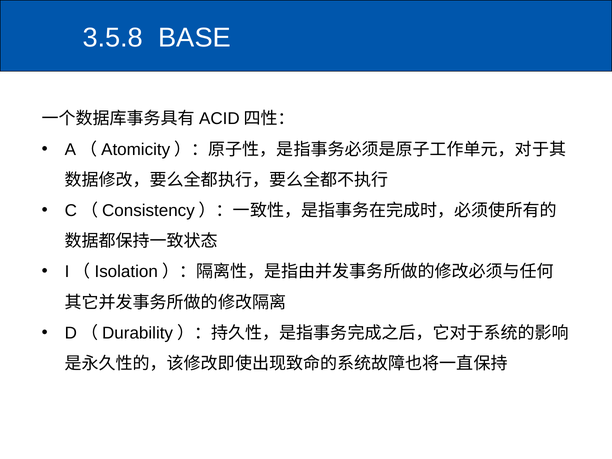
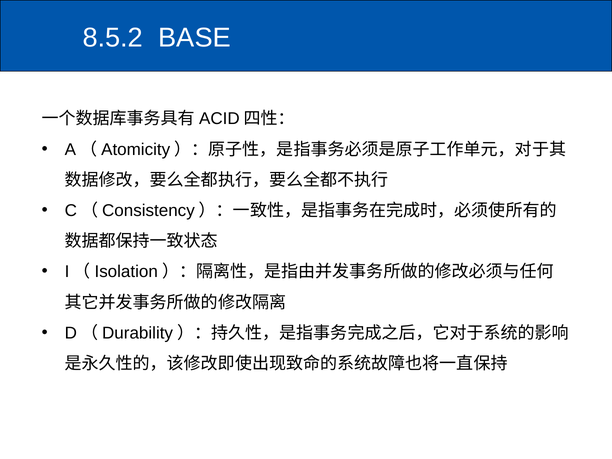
3.5.8: 3.5.8 -> 8.5.2
